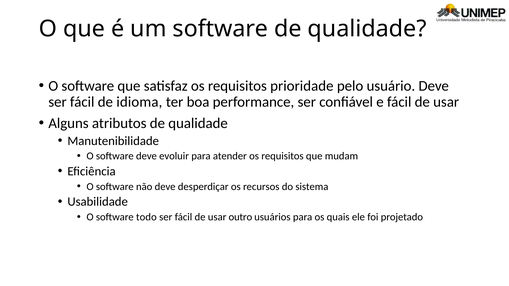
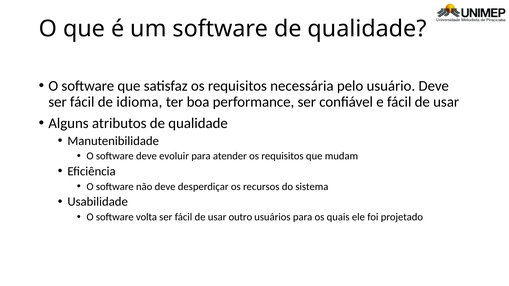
prioridade: prioridade -> necessária
todo: todo -> volta
